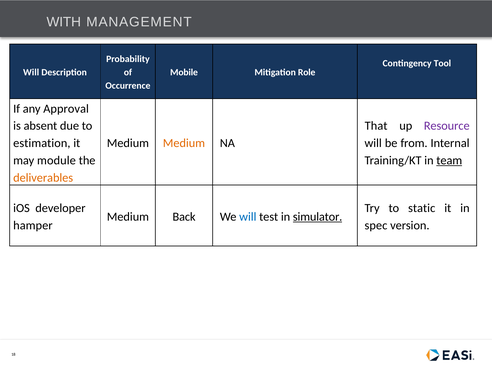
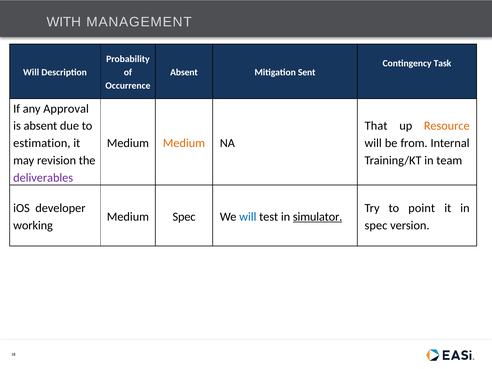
Tool: Tool -> Task
Mobile at (184, 72): Mobile -> Absent
Role: Role -> Sent
Resource colour: purple -> orange
module: module -> revision
team underline: present -> none
deliverables colour: orange -> purple
static: static -> point
Medium Back: Back -> Spec
hamper: hamper -> working
